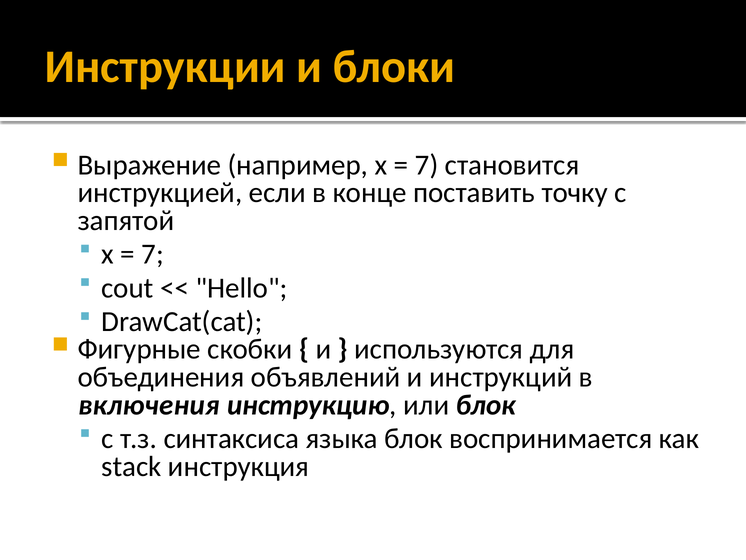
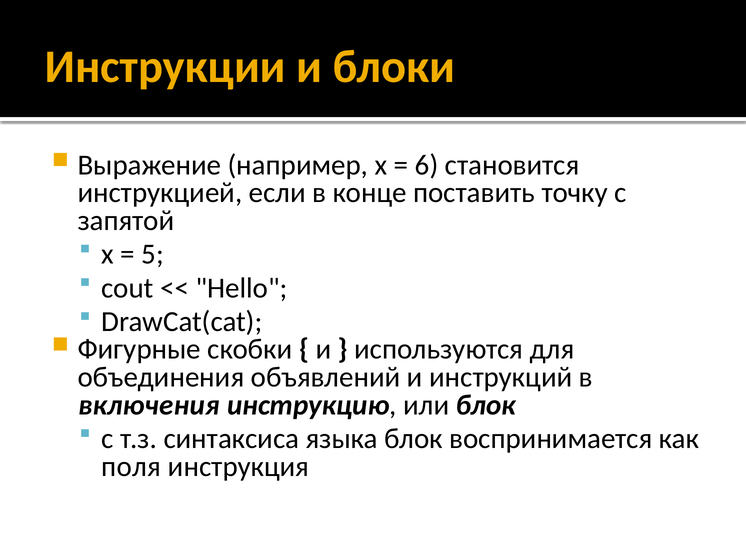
7 at (427, 165): 7 -> 6
7 at (153, 254): 7 -> 5
stack: stack -> поля
